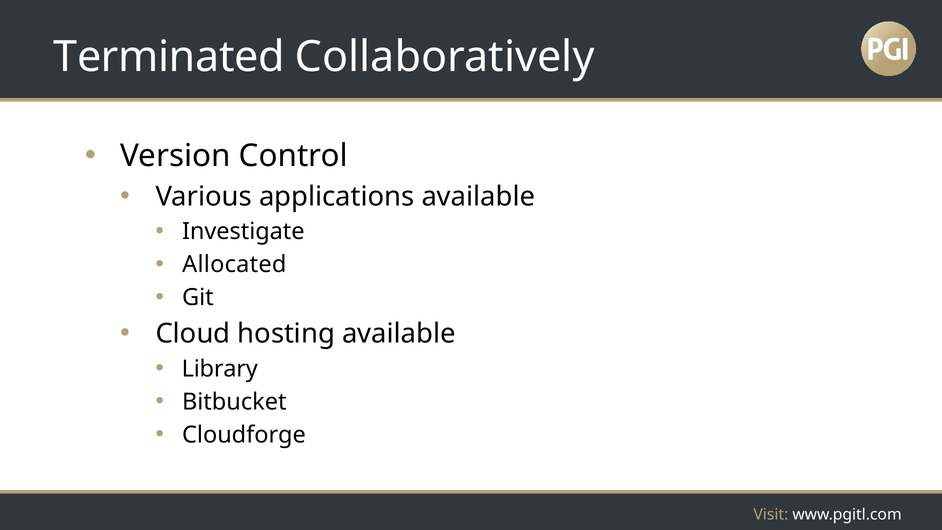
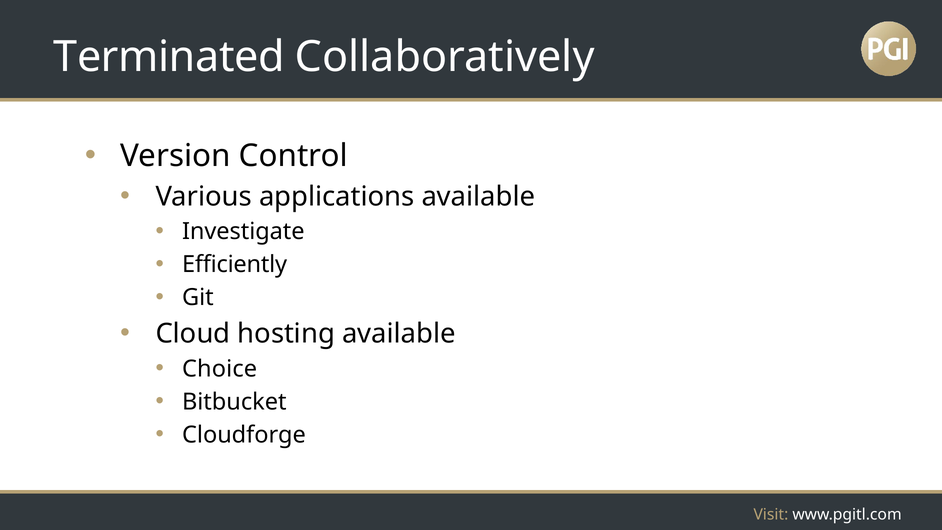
Allocated: Allocated -> Efficiently
Library: Library -> Choice
